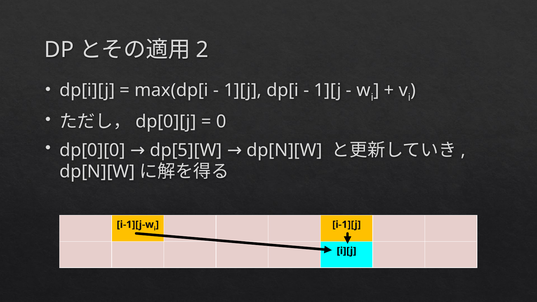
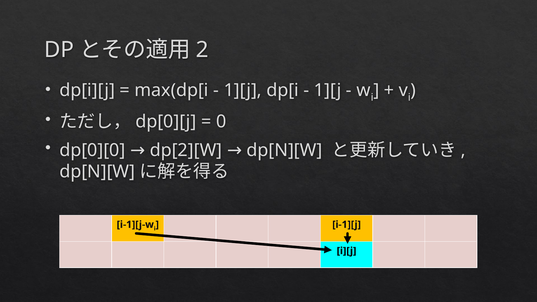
dp[5][W: dp[5][W -> dp[2][W
